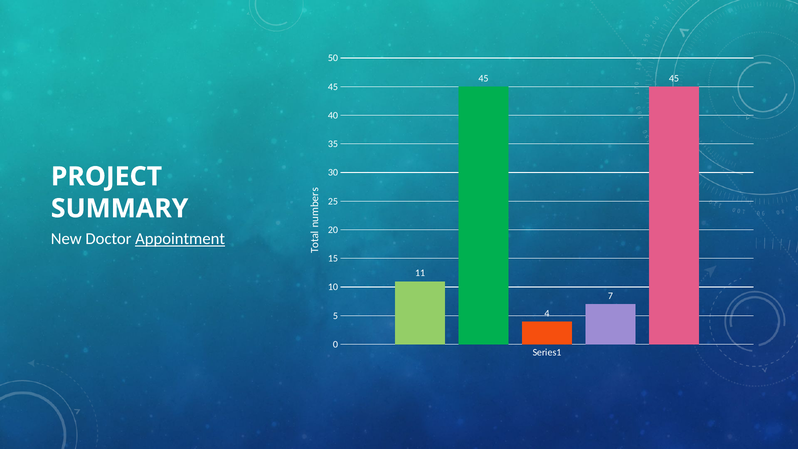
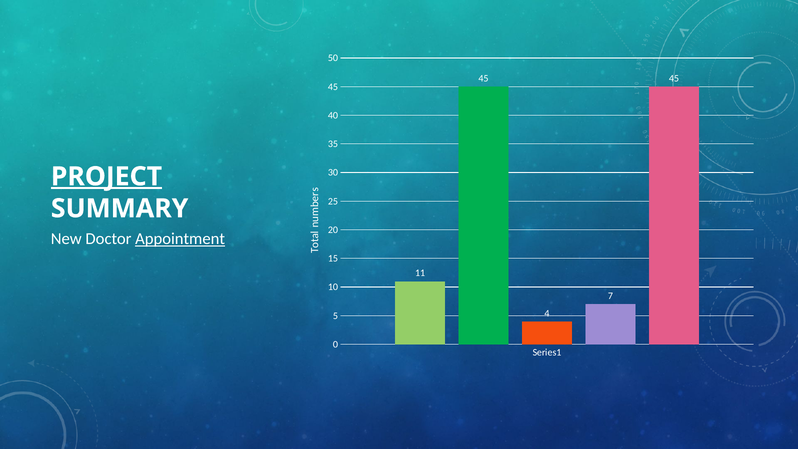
PROJECT underline: none -> present
